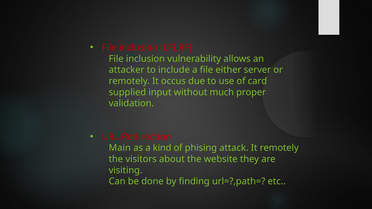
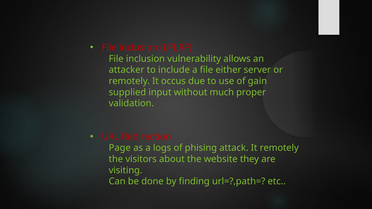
card: card -> gain
Main: Main -> Page
kind: kind -> logs
